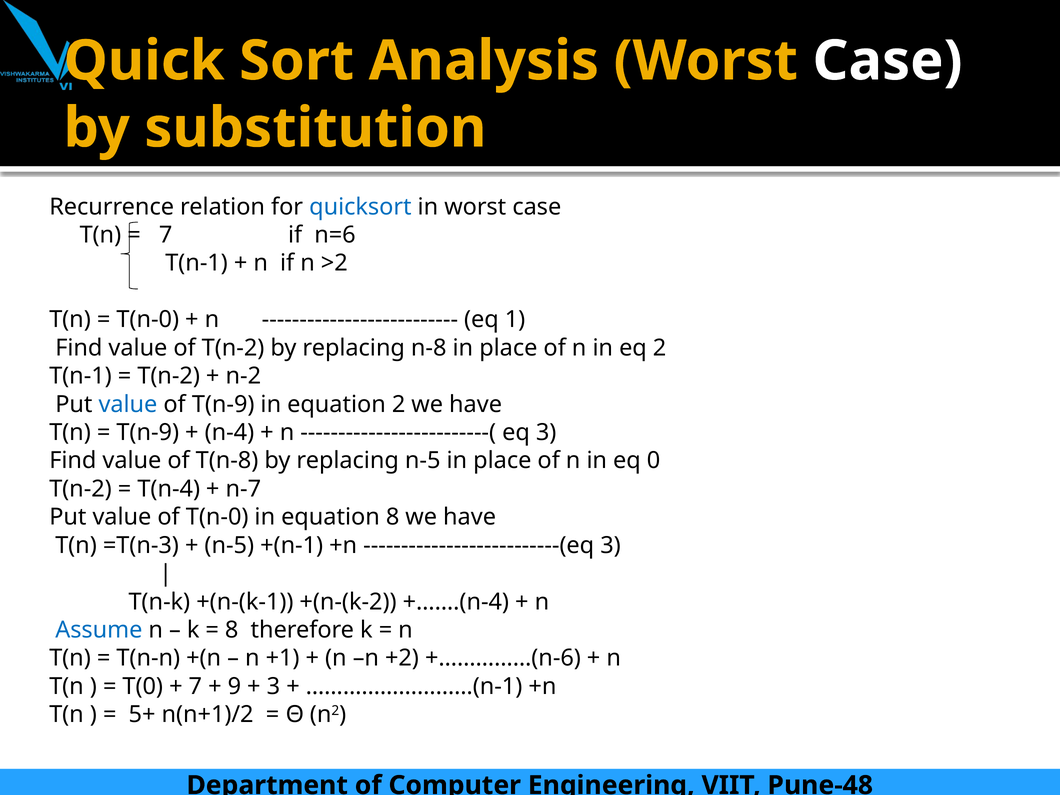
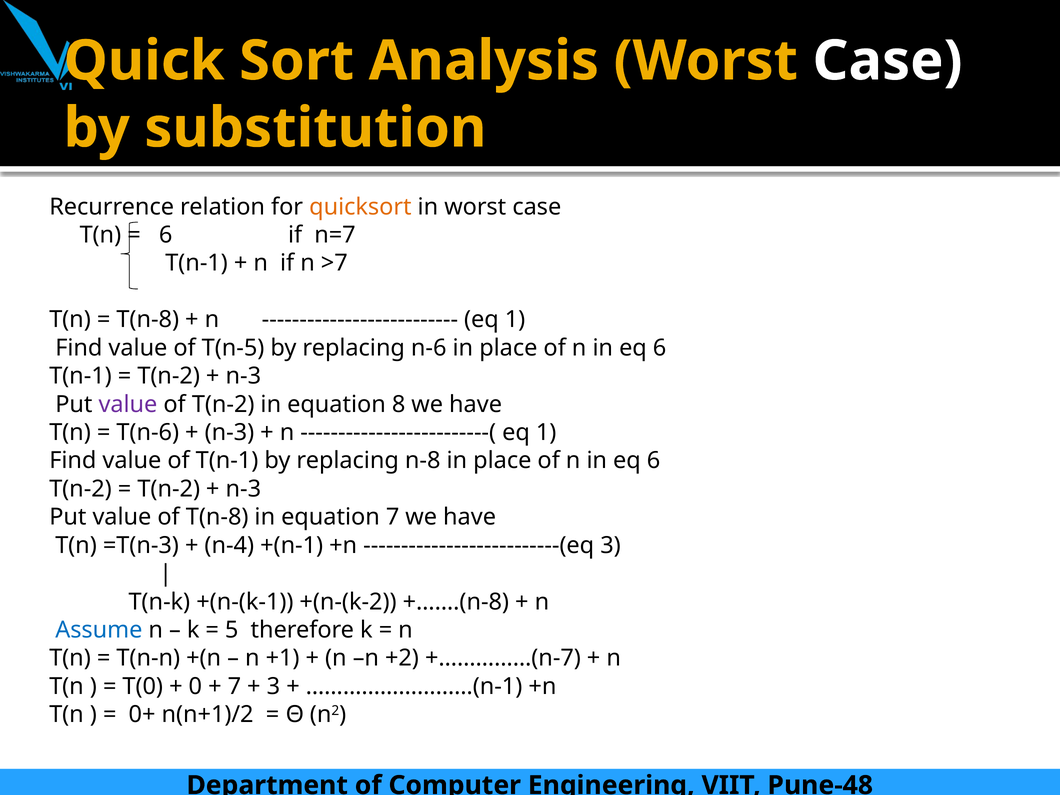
quicksort colour: blue -> orange
7 at (166, 235): 7 -> 6
n=6: n=6 -> n=7
>2: >2 -> >7
T(n-0 at (148, 320): T(n-0 -> T(n-8
of T(n-2: T(n-2 -> T(n-5
n-8: n-8 -> n-6
2 at (660, 348): 2 -> 6
n-2 at (243, 376): n-2 -> n-3
value at (128, 404) colour: blue -> purple
of T(n-9: T(n-9 -> T(n-2
equation 2: 2 -> 8
T(n-9 at (148, 432): T(n-9 -> T(n-6
n-4 at (229, 432): n-4 -> n-3
3 at (546, 432): 3 -> 1
of T(n-8: T(n-8 -> T(n-1
replacing n-5: n-5 -> n-8
0 at (654, 461): 0 -> 6
T(n-4 at (169, 489): T(n-4 -> T(n-2
n-7 at (243, 489): n-7 -> n-3
of T(n-0: T(n-0 -> T(n-8
equation 8: 8 -> 7
n-5 at (229, 545): n-5 -> n-4
+…….(n-4: +…….(n-4 -> +…….(n-8
8 at (232, 630): 8 -> 5
+……………(n-6: +……………(n-6 -> +……………(n-7
7 at (195, 686): 7 -> 0
9 at (234, 686): 9 -> 7
5+: 5+ -> 0+
